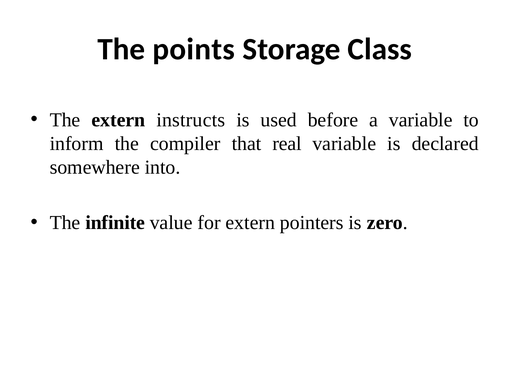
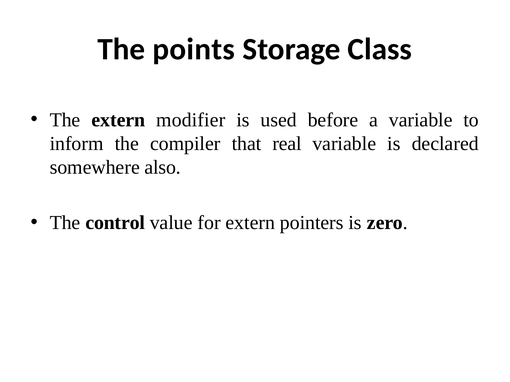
instructs: instructs -> modifier
into: into -> also
infinite: infinite -> control
